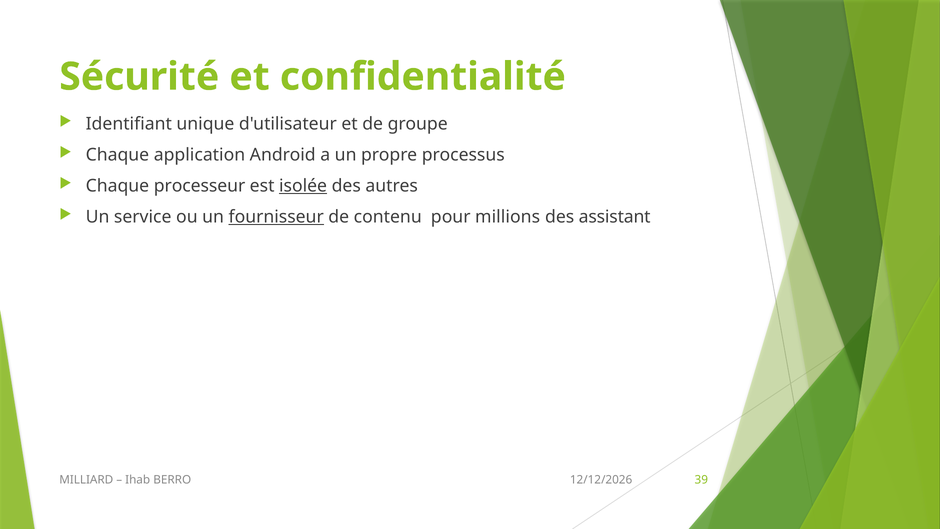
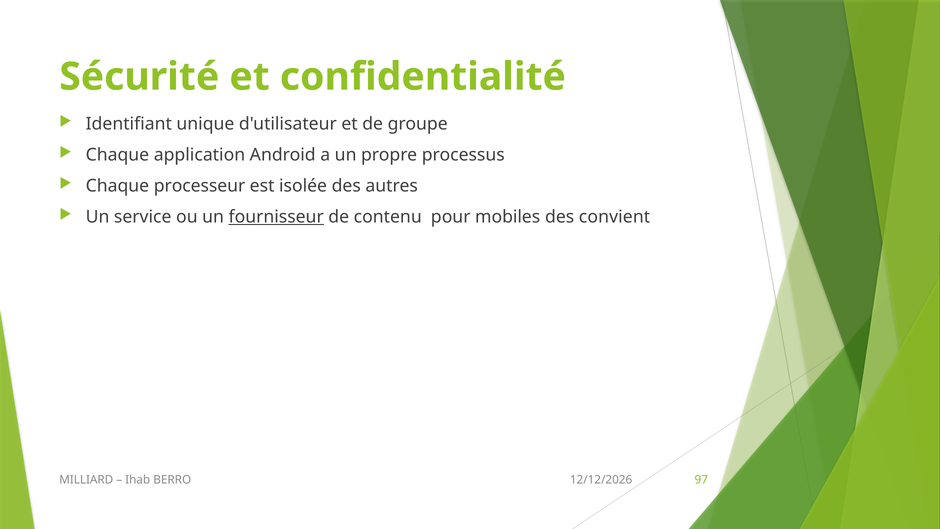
isolée underline: present -> none
millions: millions -> mobiles
assistant: assistant -> convient
39: 39 -> 97
